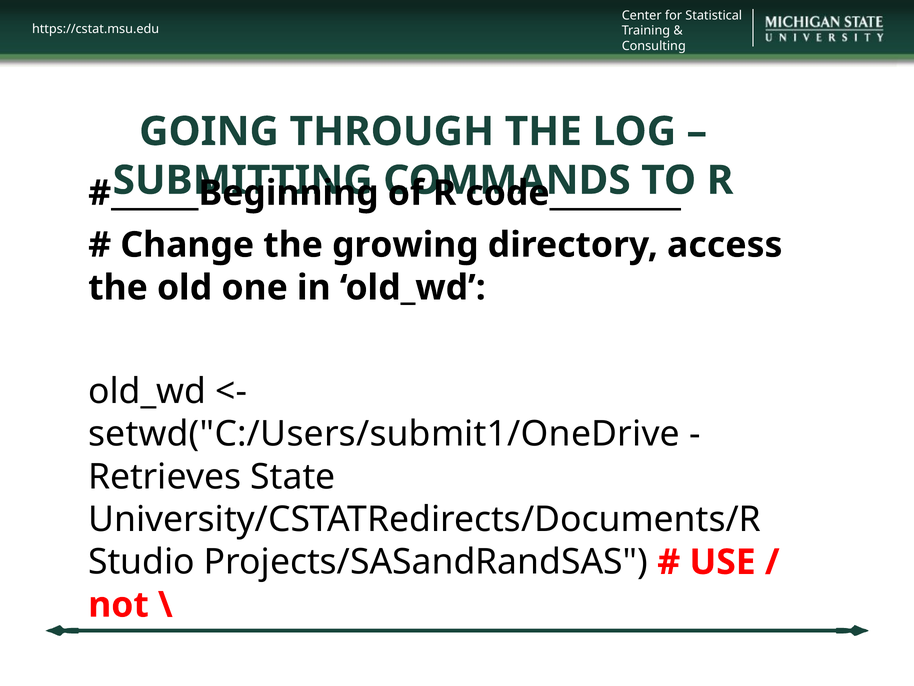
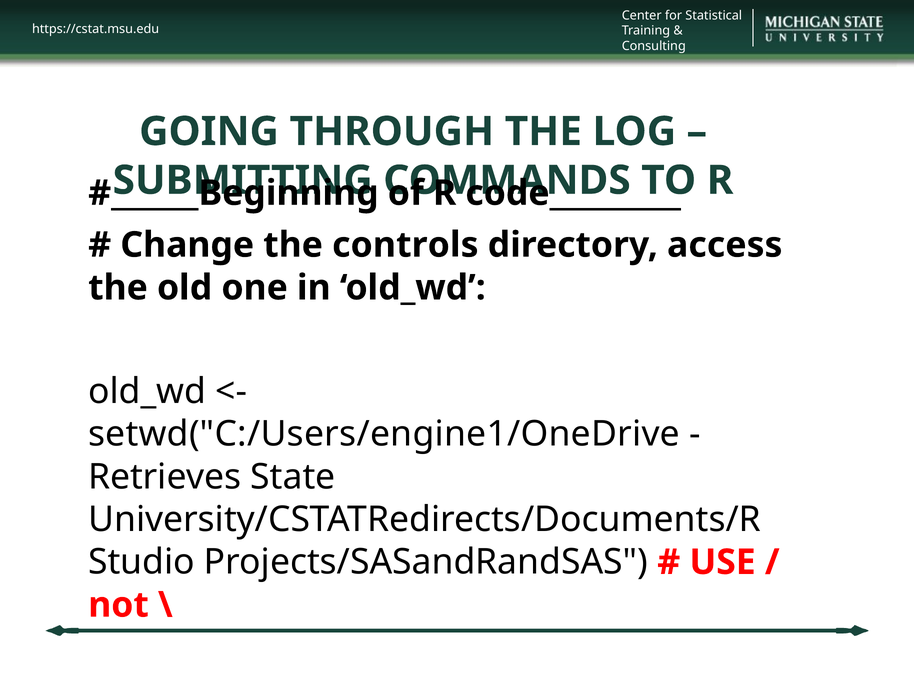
growing: growing -> controls
setwd("C:/Users/submit1/OneDrive: setwd("C:/Users/submit1/OneDrive -> setwd("C:/Users/engine1/OneDrive
